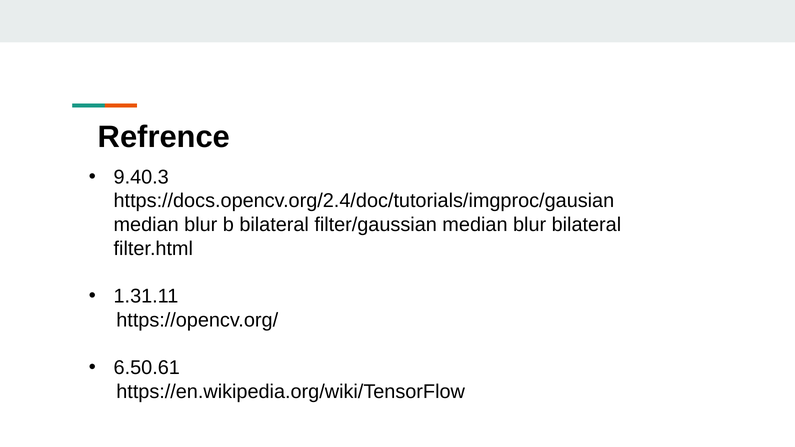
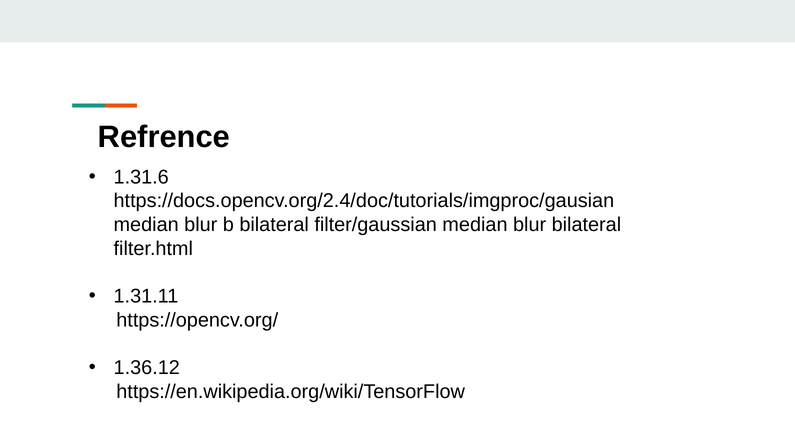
9.40.3: 9.40.3 -> 1.31.6
6.50.61: 6.50.61 -> 1.36.12
